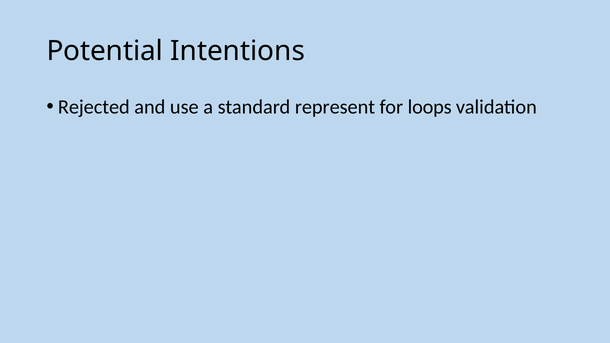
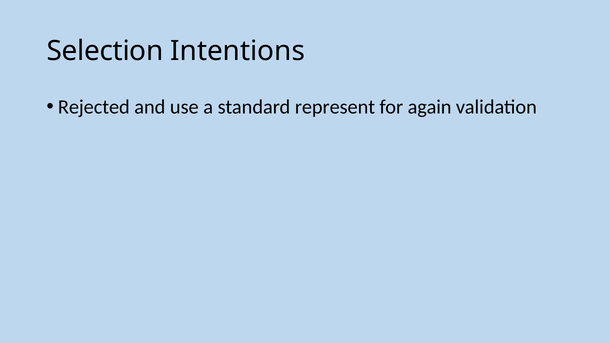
Potential: Potential -> Selection
loops: loops -> again
